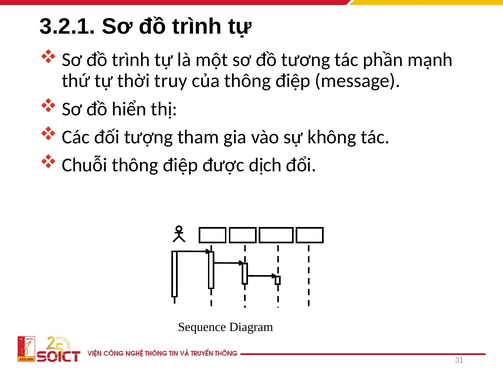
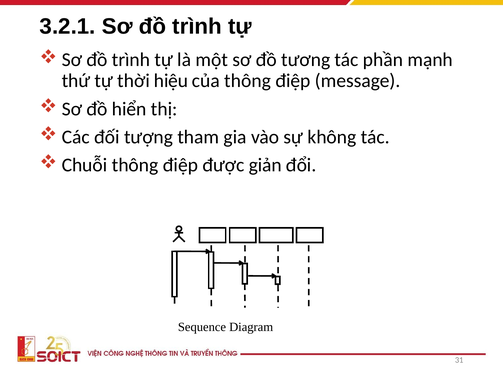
truy: truy -> hiệu
dịch: dịch -> giản
